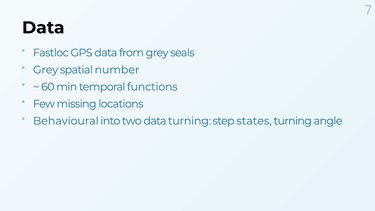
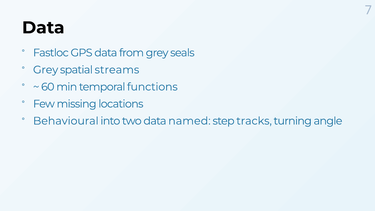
number: number -> streams
data turning: turning -> named
states: states -> tracks
